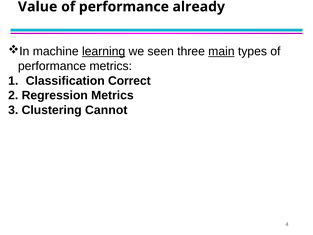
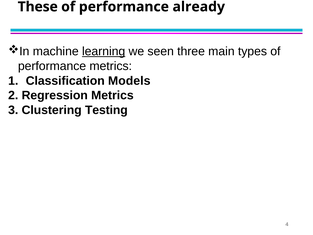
Value: Value -> These
main underline: present -> none
Correct: Correct -> Models
Cannot: Cannot -> Testing
